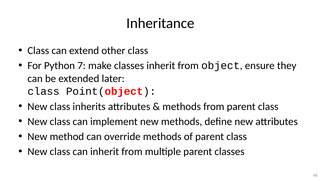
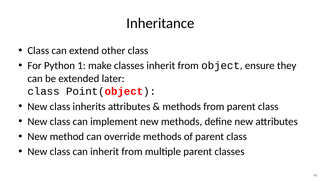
7: 7 -> 1
